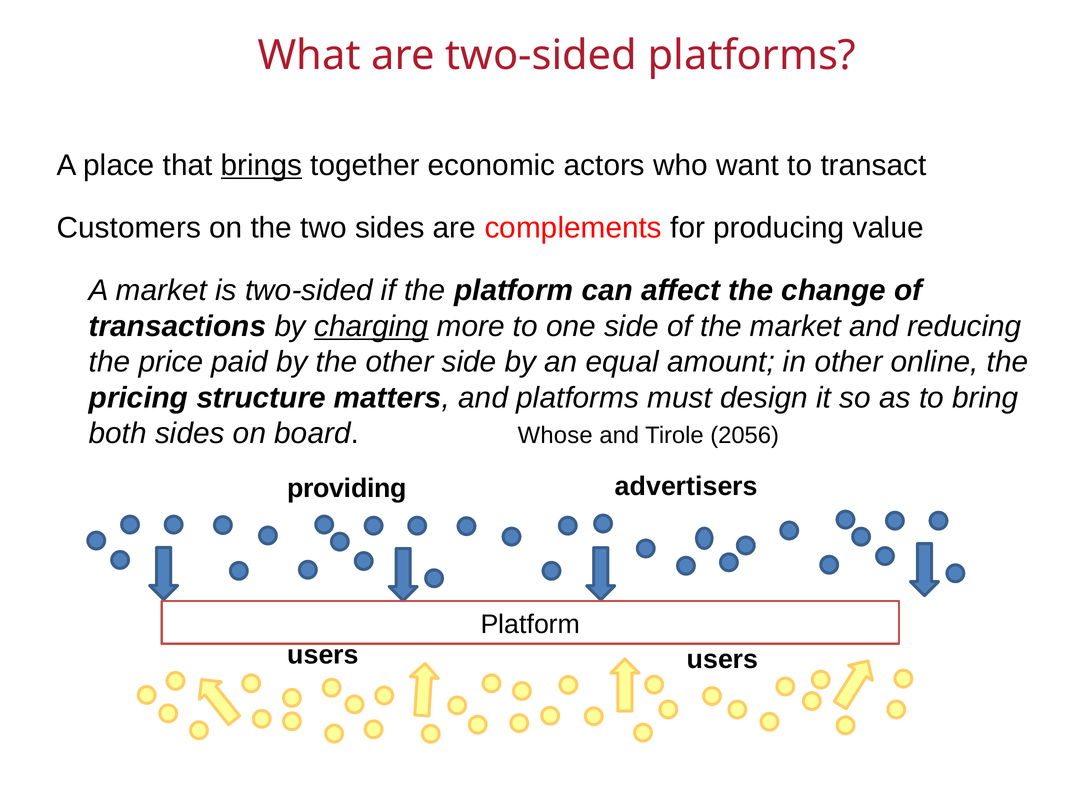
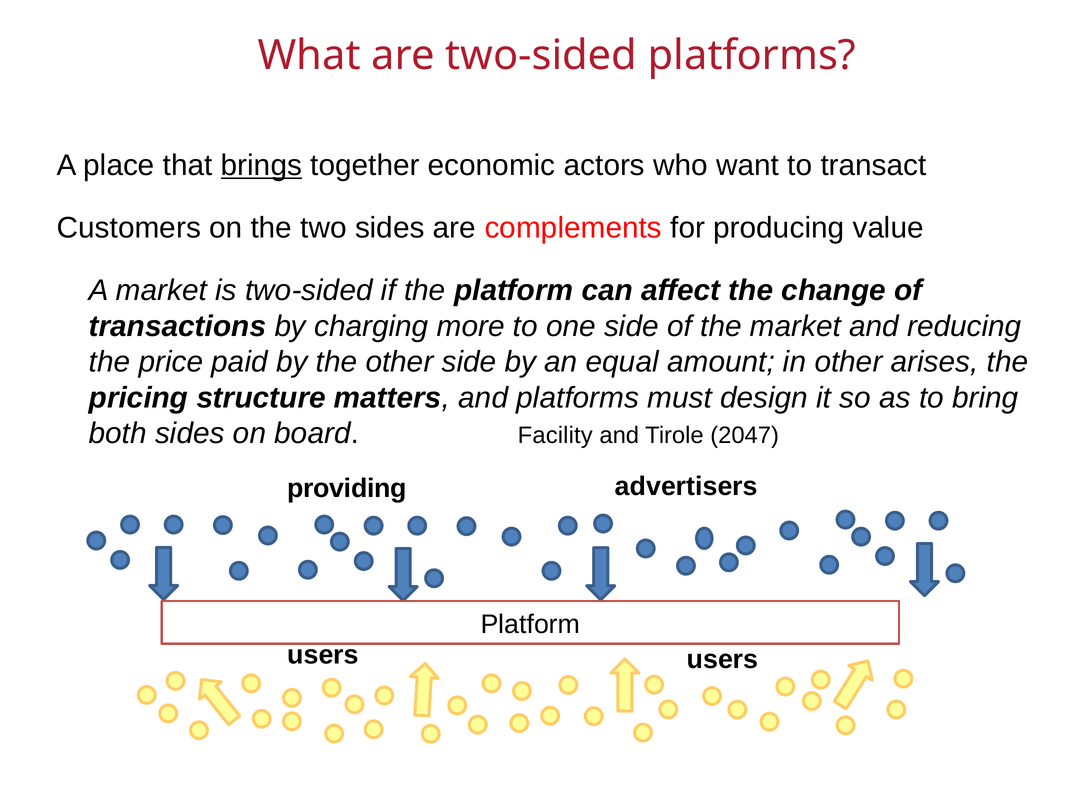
charging underline: present -> none
online: online -> arises
Whose: Whose -> Facility
2056: 2056 -> 2047
